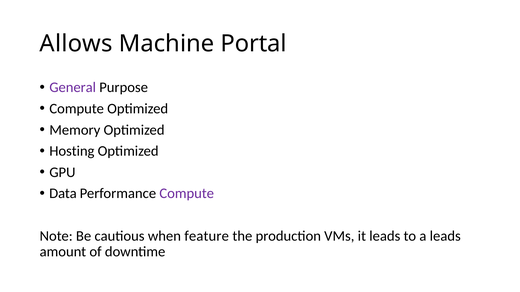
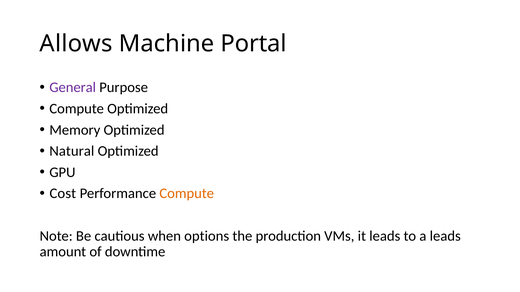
Hosting: Hosting -> Natural
Data: Data -> Cost
Compute at (187, 194) colour: purple -> orange
feature: feature -> options
